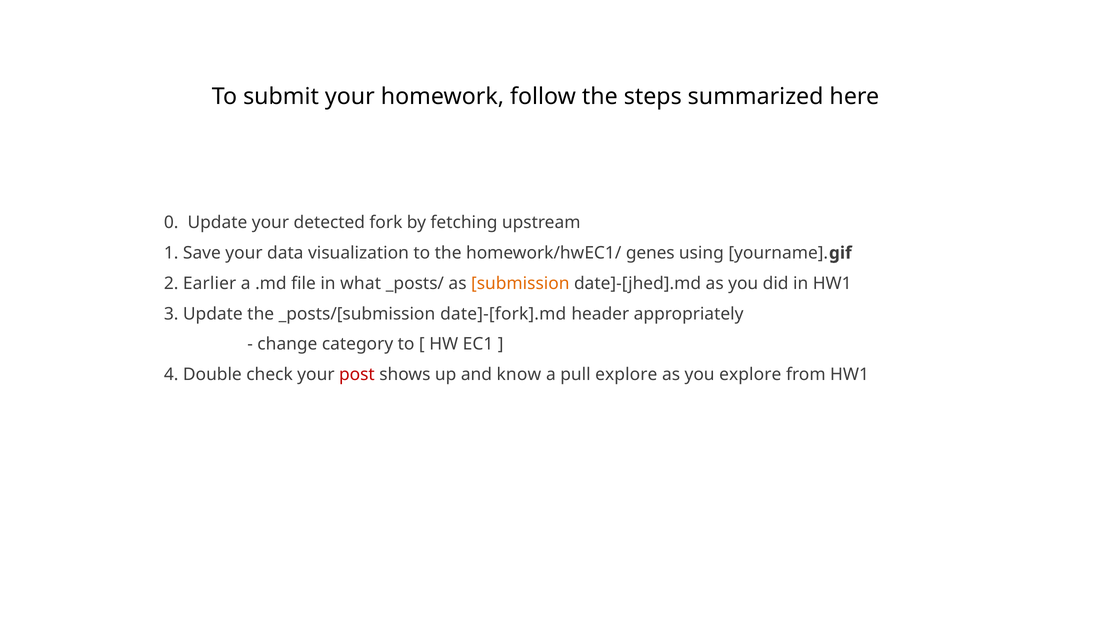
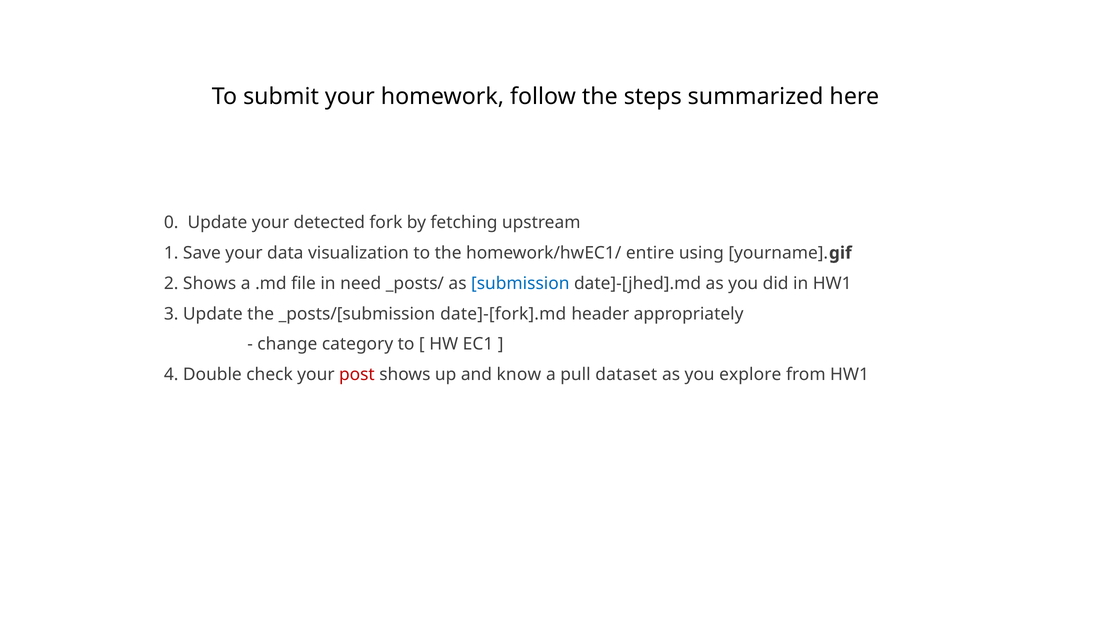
genes: genes -> entire
2 Earlier: Earlier -> Shows
what: what -> need
submission colour: orange -> blue
pull explore: explore -> dataset
